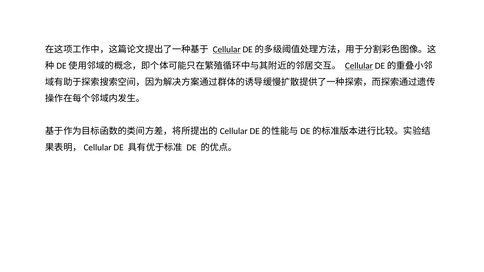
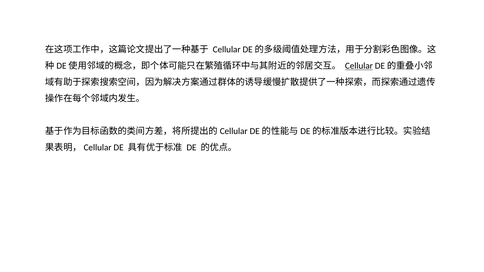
Cellular at (227, 50) underline: present -> none
